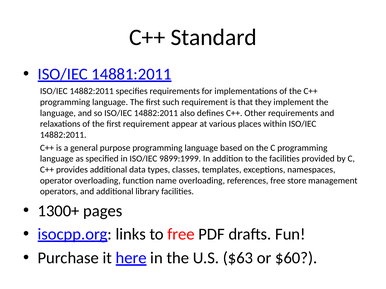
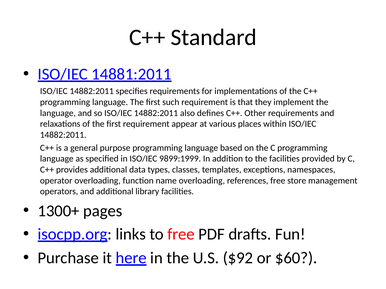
$63: $63 -> $92
